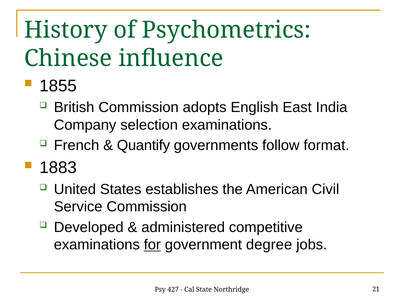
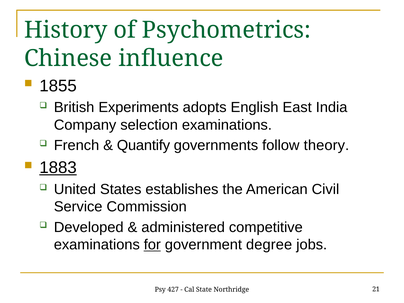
British Commission: Commission -> Experiments
format: format -> theory
1883 underline: none -> present
